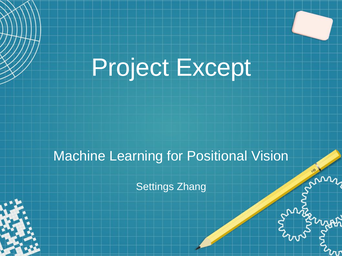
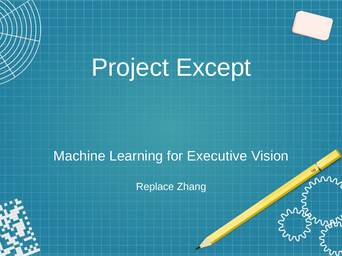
Positional: Positional -> Executive
Settings: Settings -> Replace
